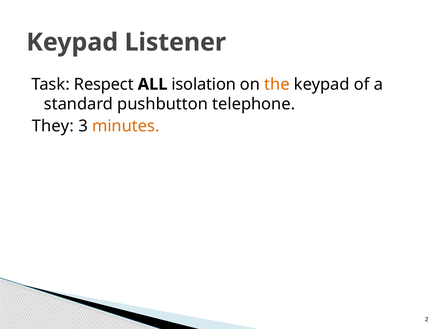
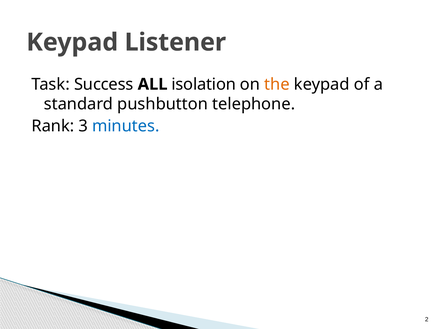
Respect: Respect -> Success
They: They -> Rank
minutes colour: orange -> blue
